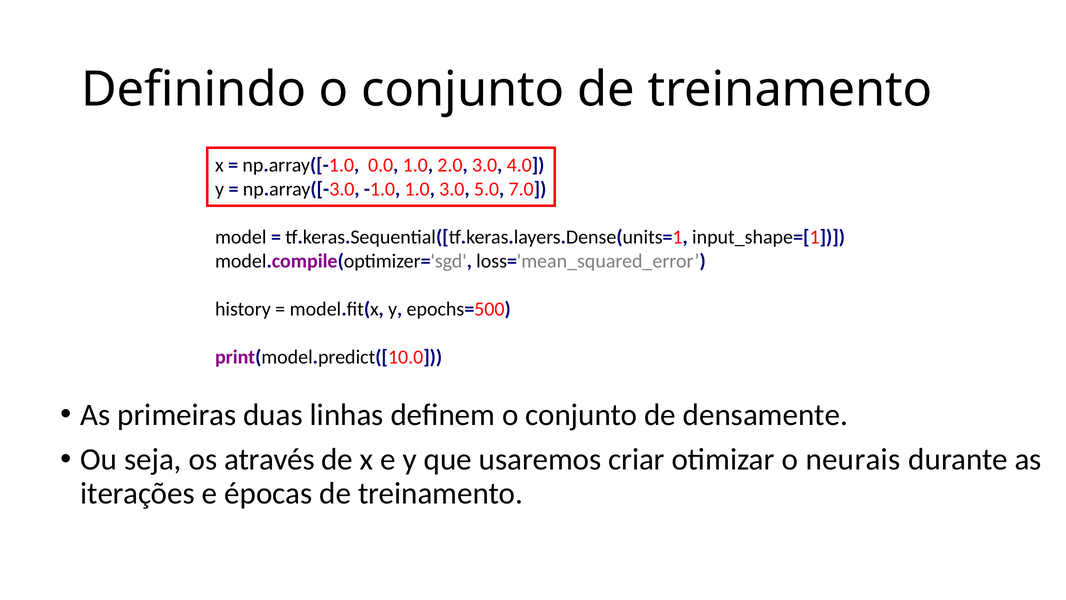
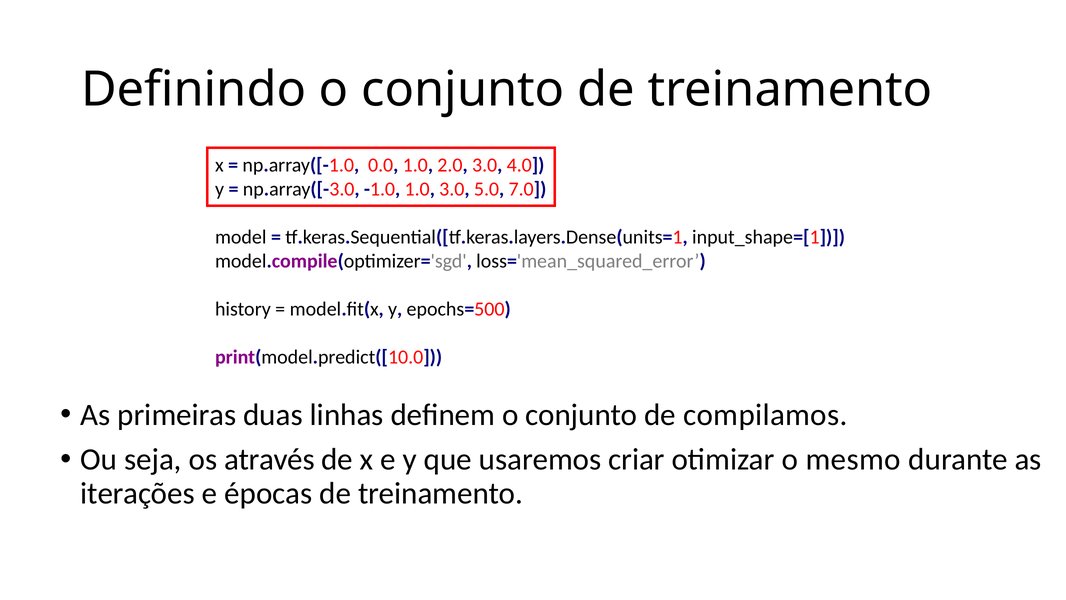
densamente: densamente -> compilamos
neurais: neurais -> mesmo
